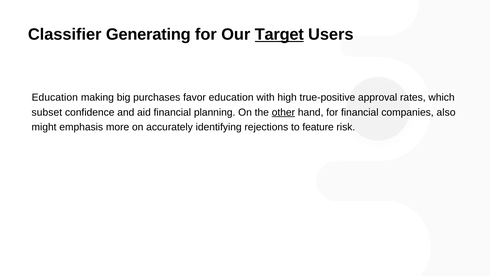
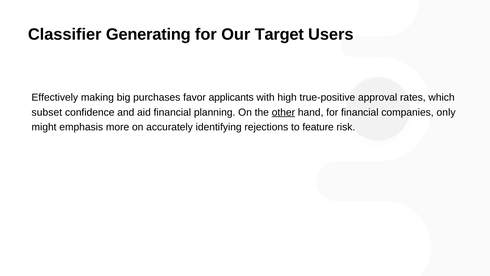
Target underline: present -> none
Education at (55, 97): Education -> Effectively
favor education: education -> applicants
also: also -> only
